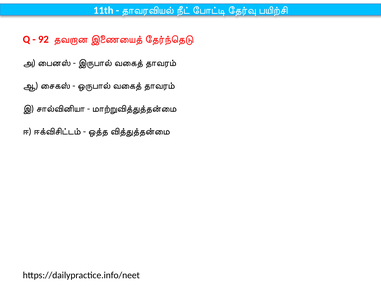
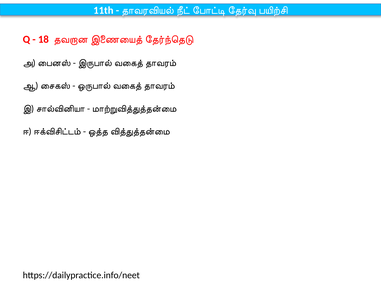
92: 92 -> 18
